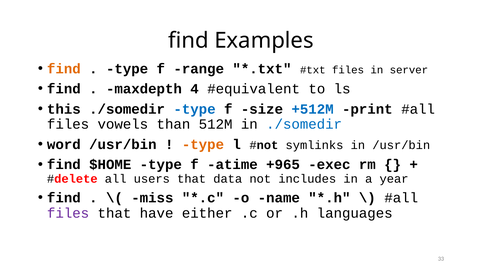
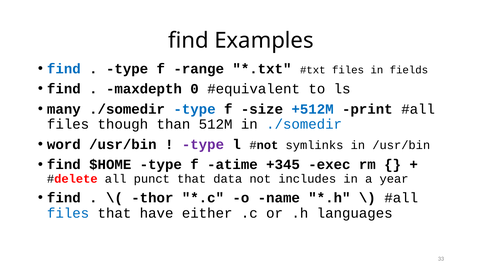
find at (64, 69) colour: orange -> blue
server: server -> fields
4: 4 -> 0
this: this -> many
vowels: vowels -> though
type at (203, 145) colour: orange -> purple
+965: +965 -> +345
users: users -> punct
miss: miss -> thor
files at (68, 213) colour: purple -> blue
